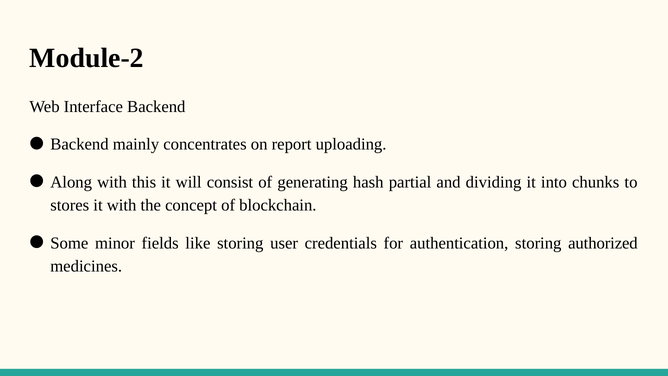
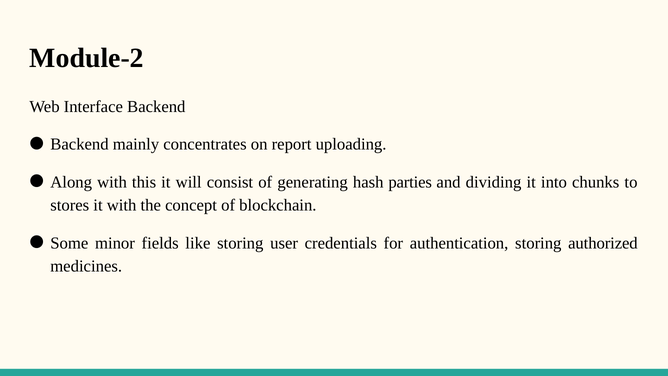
partial: partial -> parties
